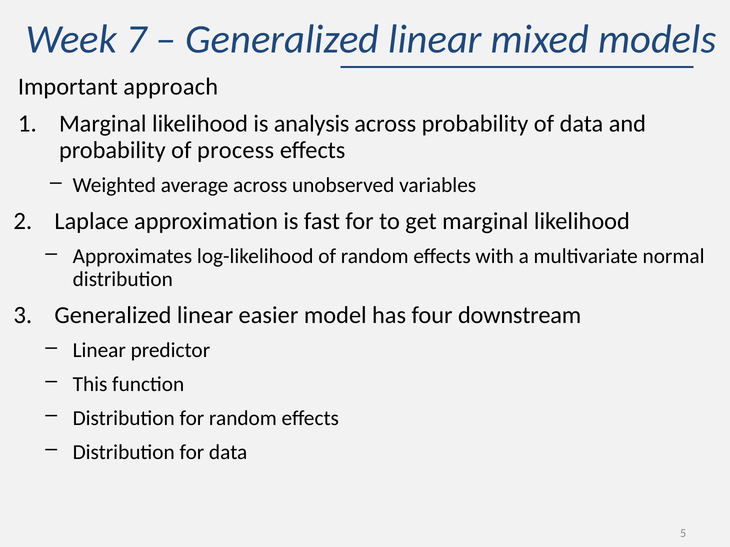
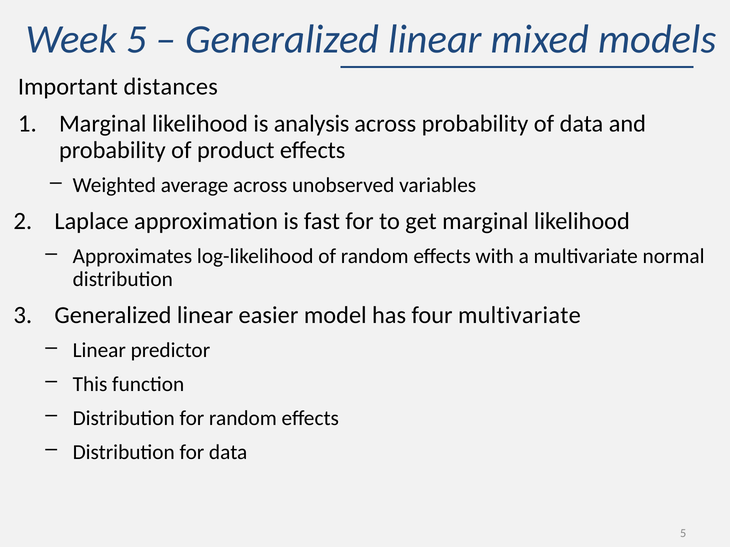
Week 7: 7 -> 5
approach: approach -> distances
process: process -> product
four downstream: downstream -> multivariate
